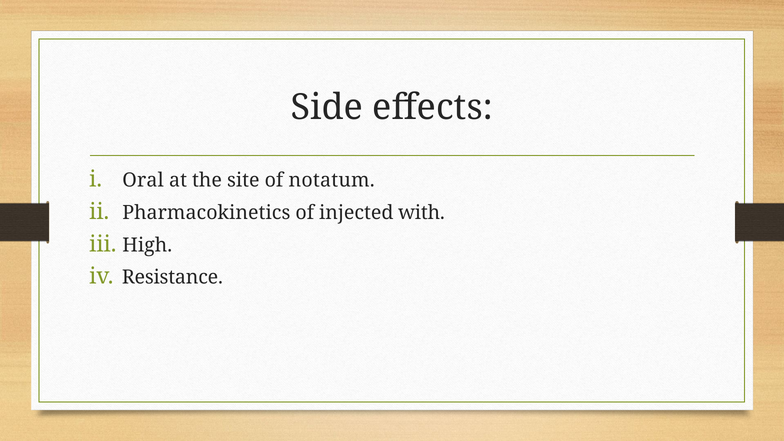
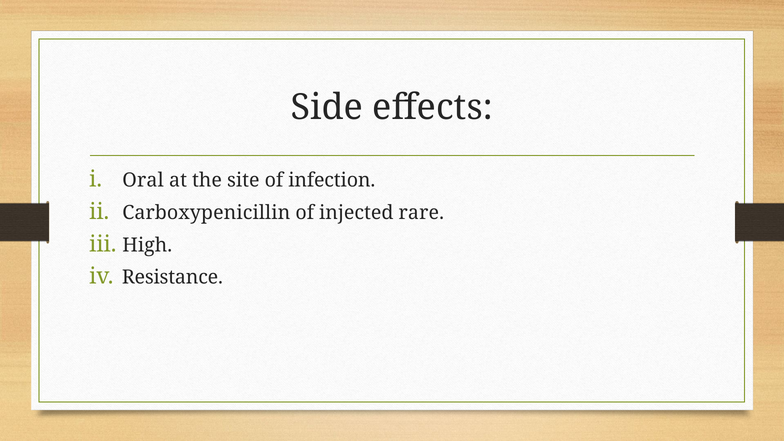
notatum: notatum -> infection
Pharmacokinetics: Pharmacokinetics -> Carboxypenicillin
with: with -> rare
